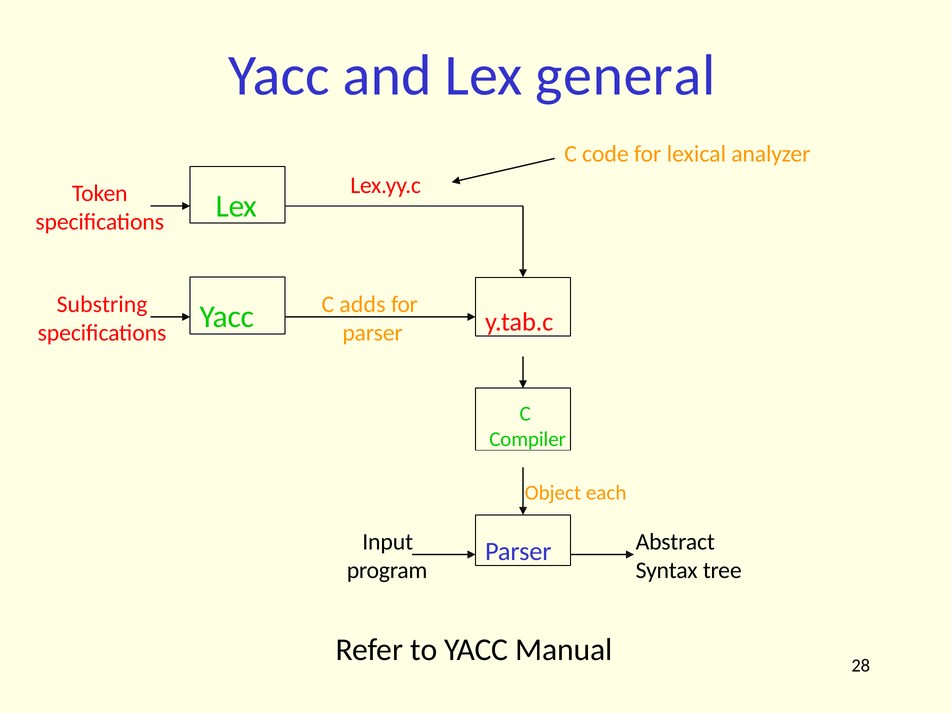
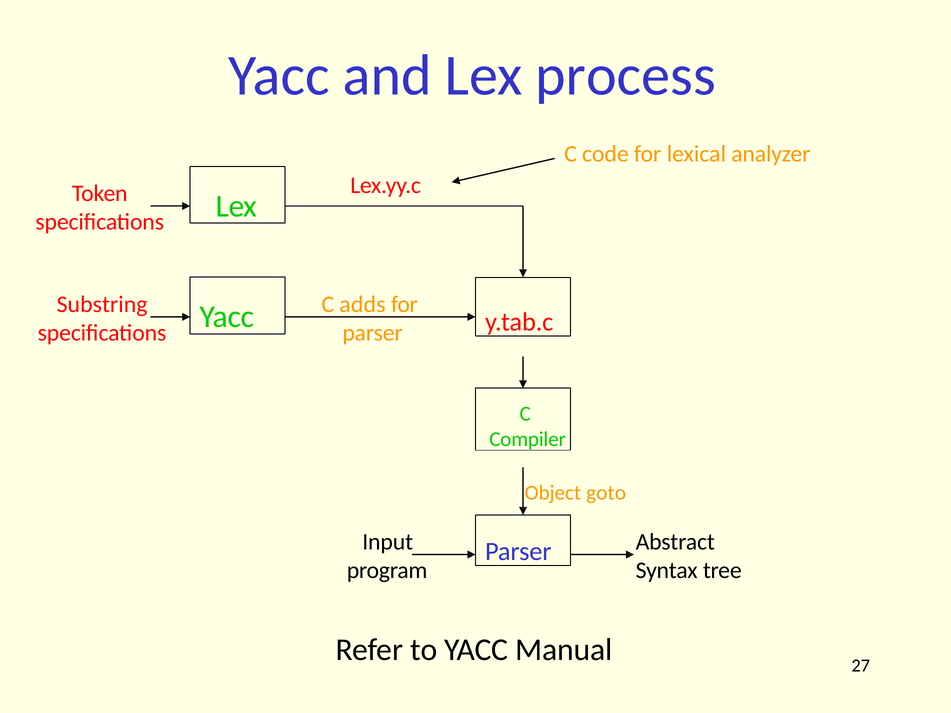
general: general -> process
each: each -> goto
28: 28 -> 27
